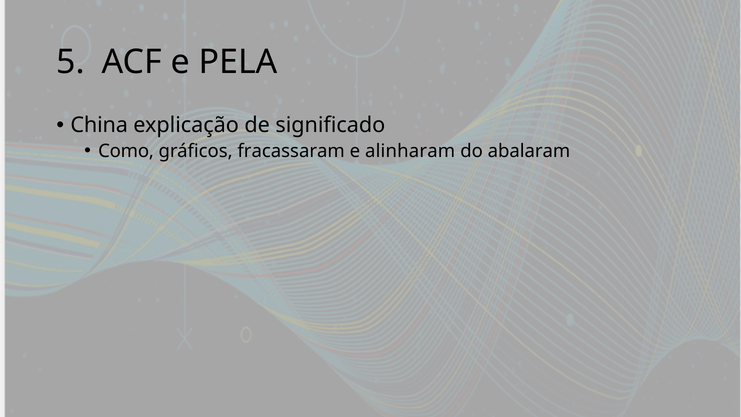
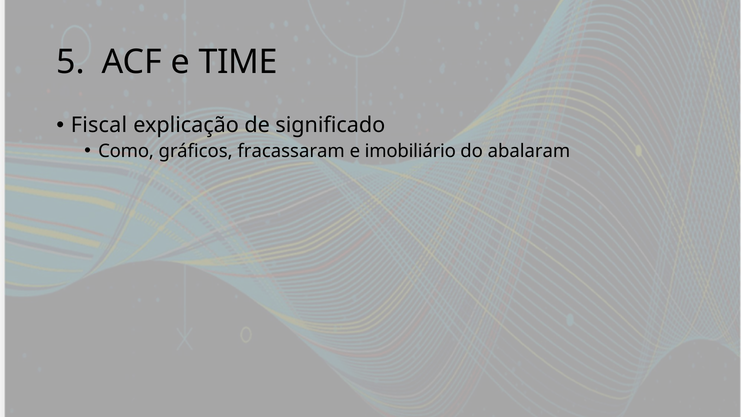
PELA: PELA -> TIME
China: China -> Fiscal
alinharam: alinharam -> imobiliário
